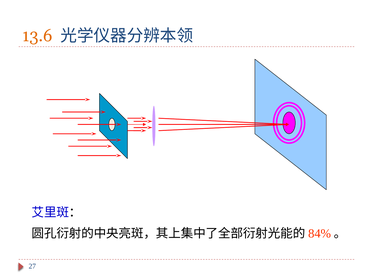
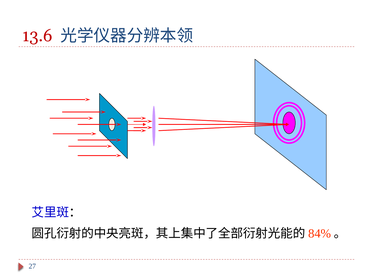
13.6 colour: orange -> red
